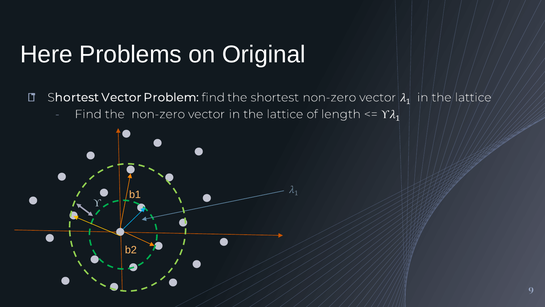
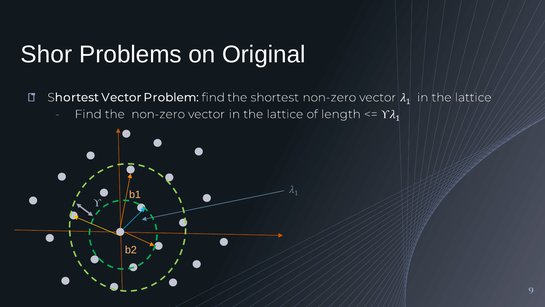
Here: Here -> Shor
